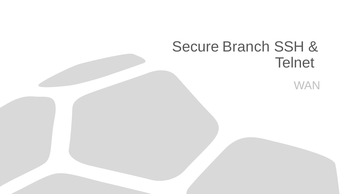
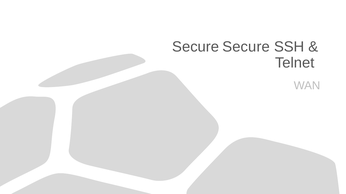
Secure Branch: Branch -> Secure
